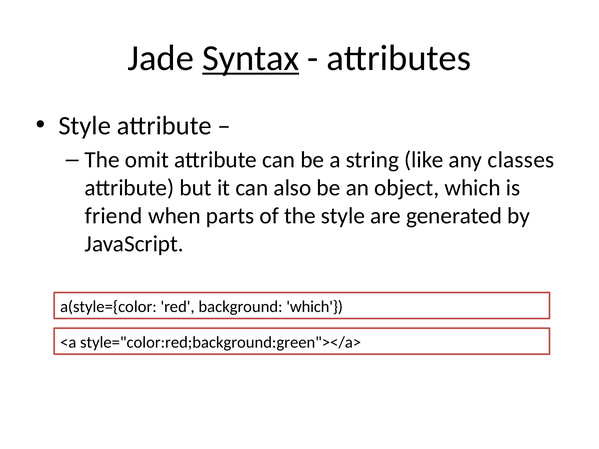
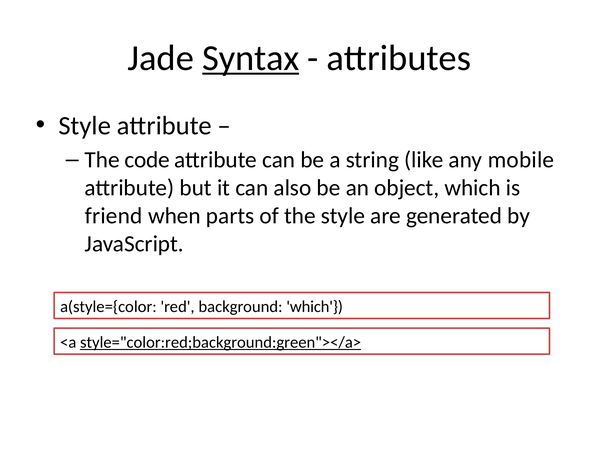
omit: omit -> code
classes: classes -> mobile
style="color:red;background:green"></a> underline: none -> present
